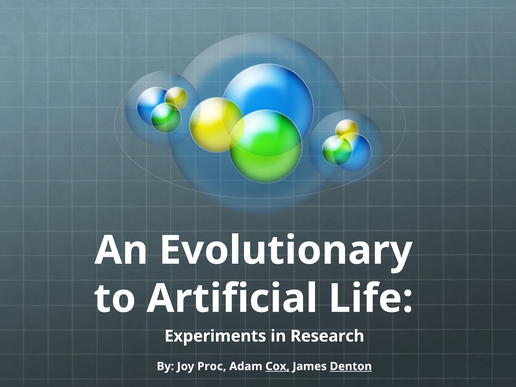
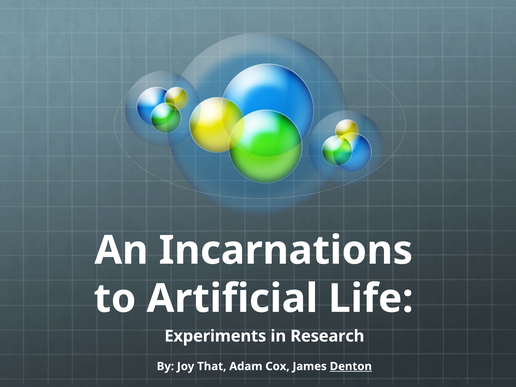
Evolutionary: Evolutionary -> Incarnations
Proc: Proc -> That
Cox underline: present -> none
